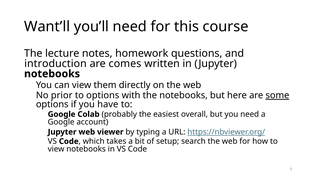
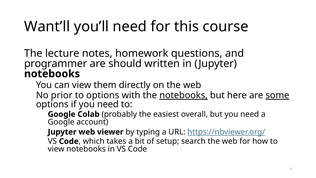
introduction: introduction -> programmer
comes: comes -> should
notebooks at (184, 95) underline: none -> present
if you have: have -> need
